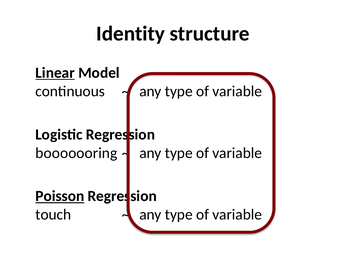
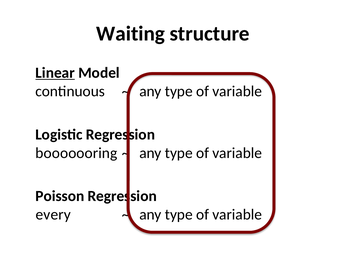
Identity: Identity -> Waiting
Poisson underline: present -> none
touch: touch -> every
